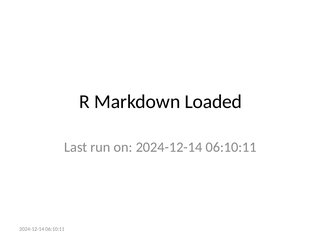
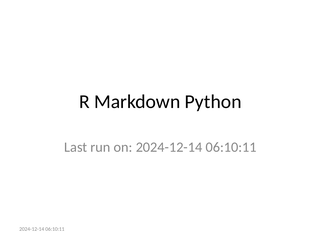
Loaded: Loaded -> Python
